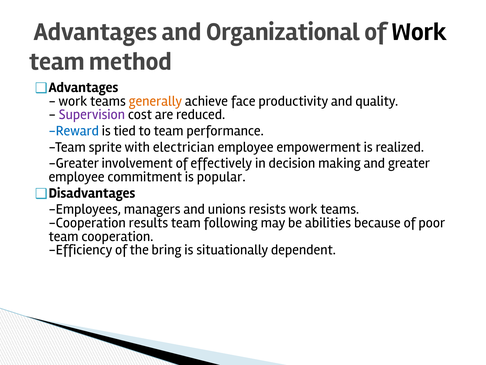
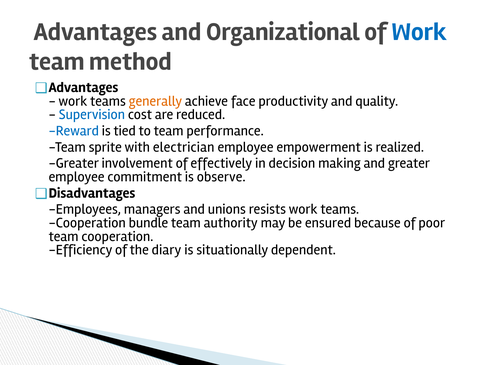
Work at (419, 32) colour: black -> blue
Supervision colour: purple -> blue
popular: popular -> observe
results: results -> bundle
following: following -> authority
abilities: abilities -> ensured
bring: bring -> diary
